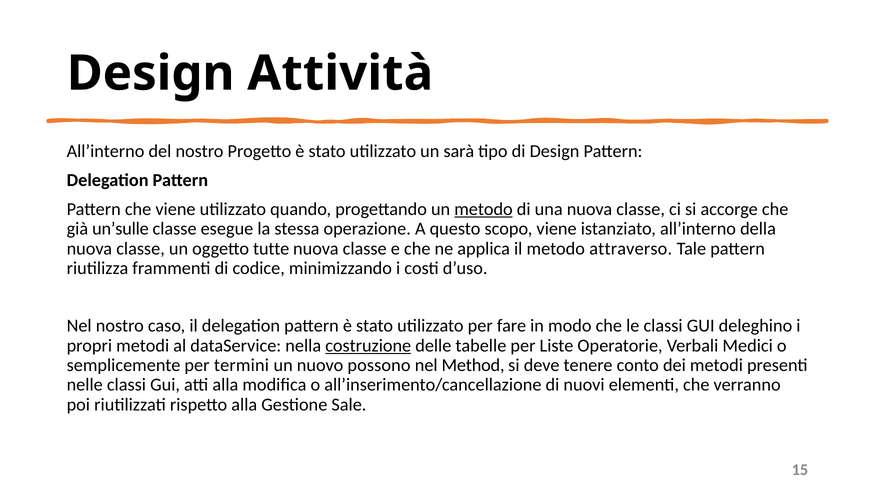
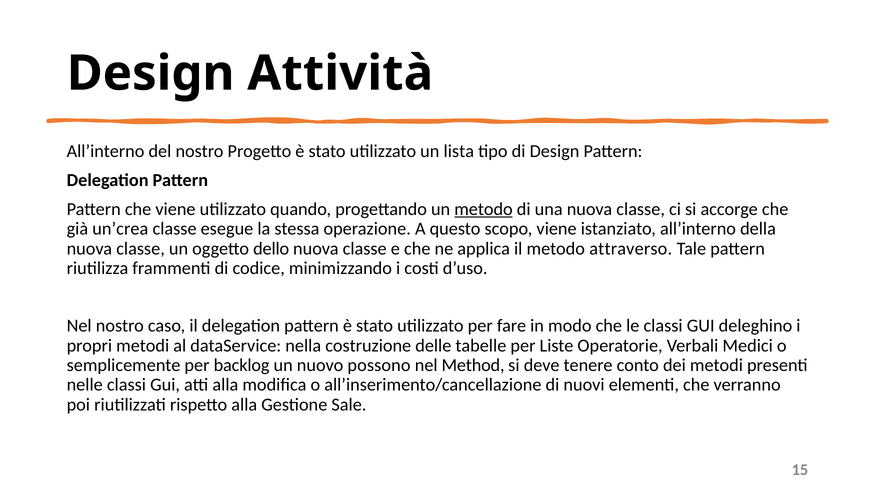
sarà: sarà -> lista
un’sulle: un’sulle -> un’crea
tutte: tutte -> dello
costruzione underline: present -> none
termini: termini -> backlog
